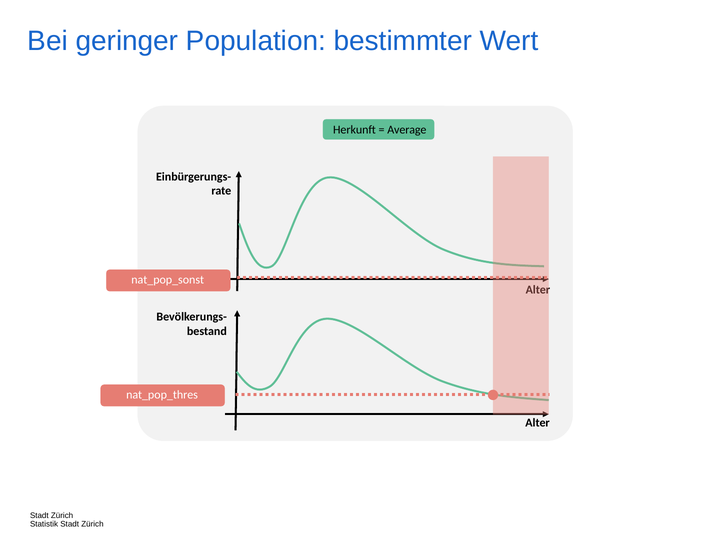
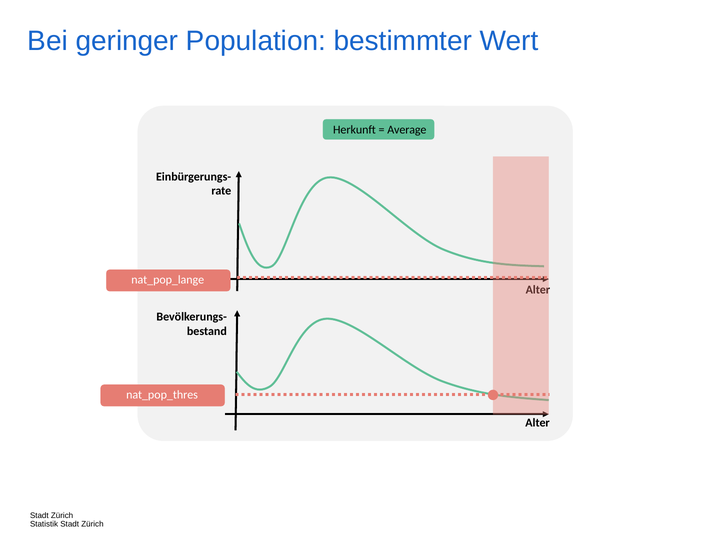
nat_pop_sonst: nat_pop_sonst -> nat_pop_lange
